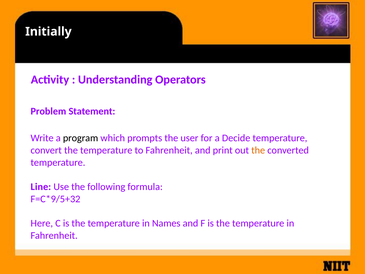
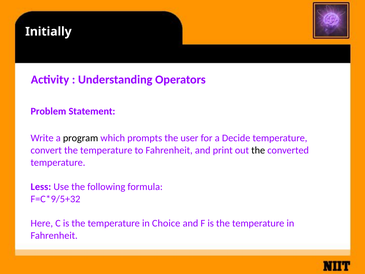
the at (258, 150) colour: orange -> black
Line: Line -> Less
Names: Names -> Choice
